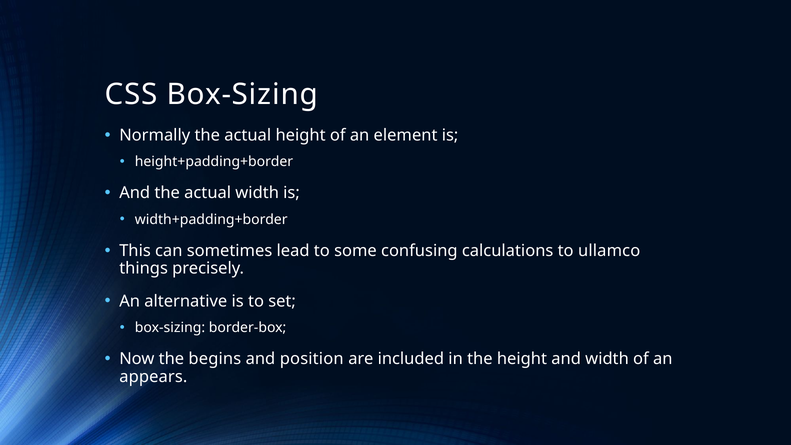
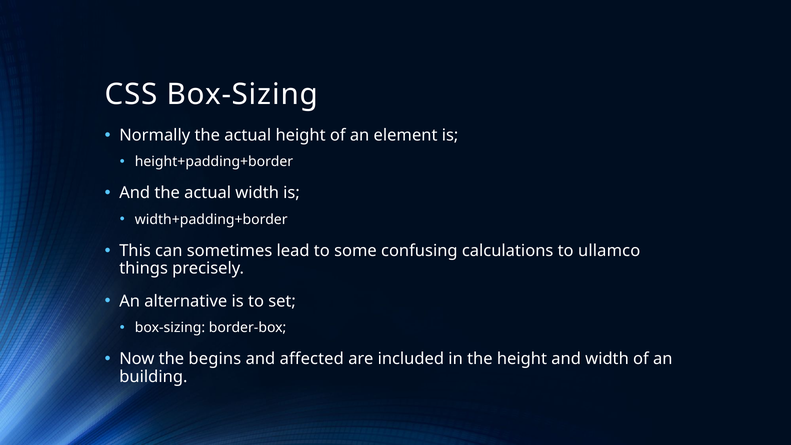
position: position -> affected
appears: appears -> building
